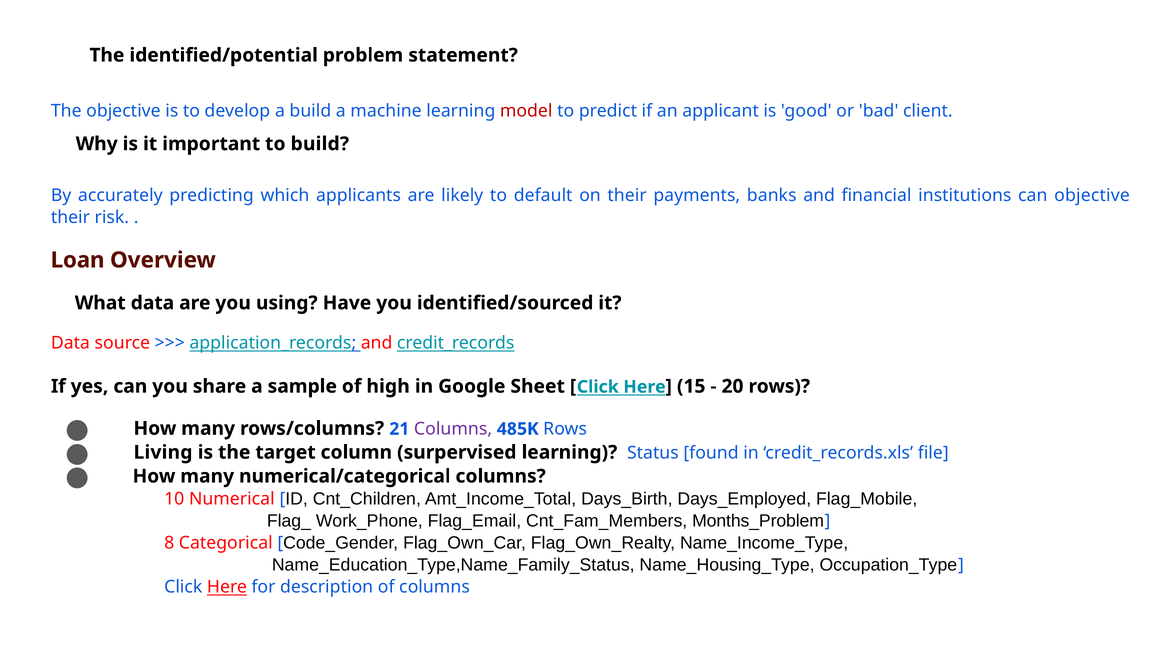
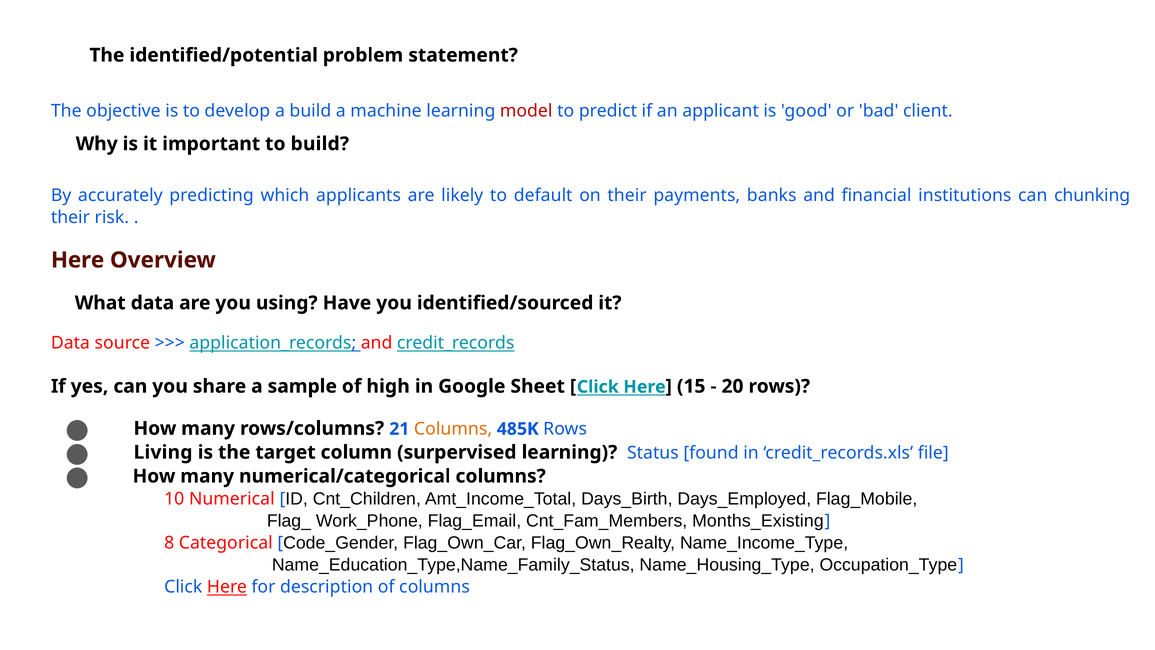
can objective: objective -> chunking
Loan at (78, 260): Loan -> Here
Columns at (453, 429) colour: purple -> orange
Months_Problem: Months_Problem -> Months_Existing
